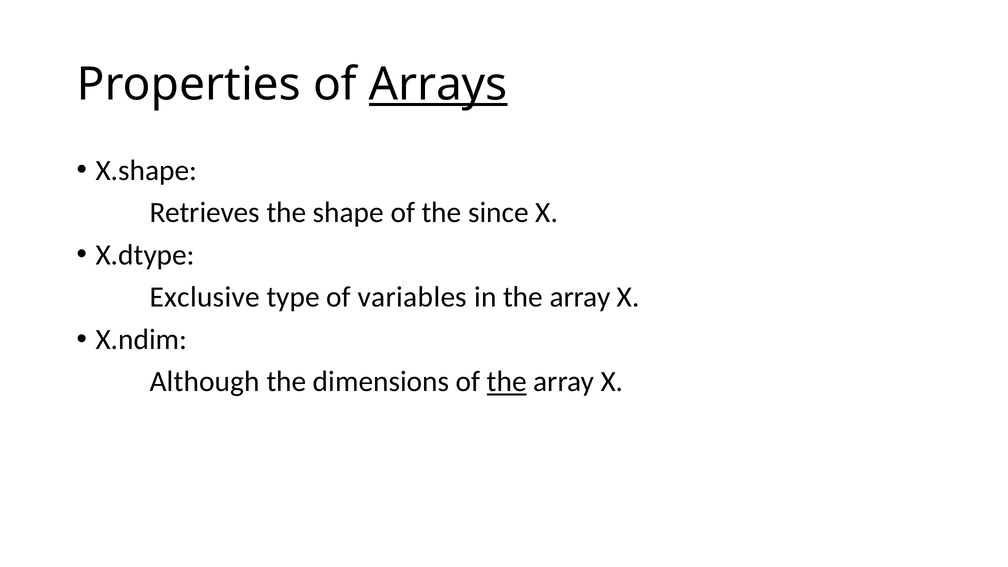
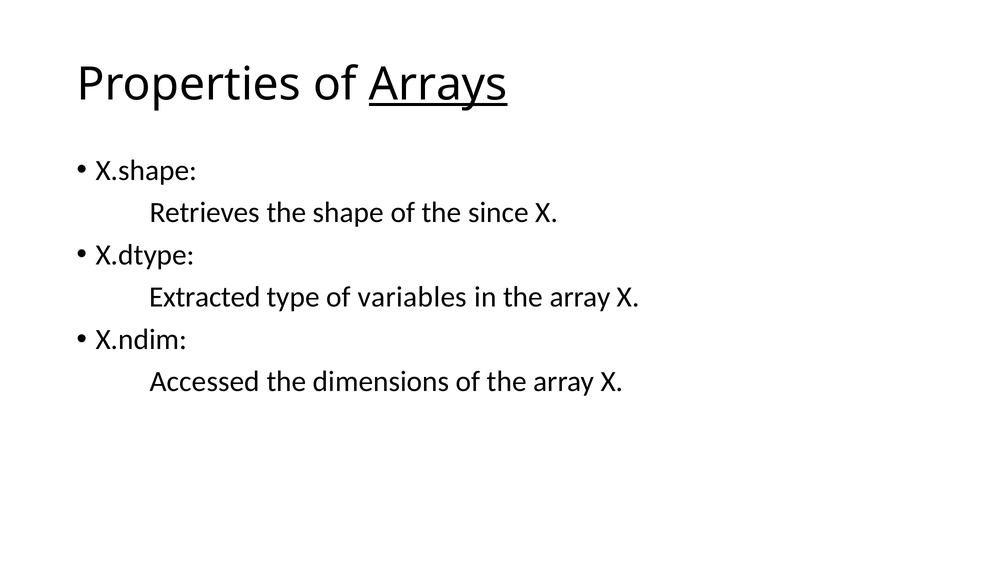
Exclusive: Exclusive -> Extracted
Although: Although -> Accessed
the at (507, 382) underline: present -> none
